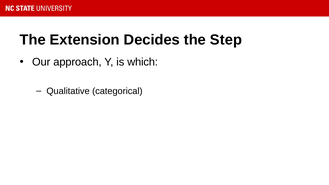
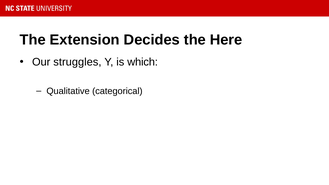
Step: Step -> Here
approach: approach -> struggles
